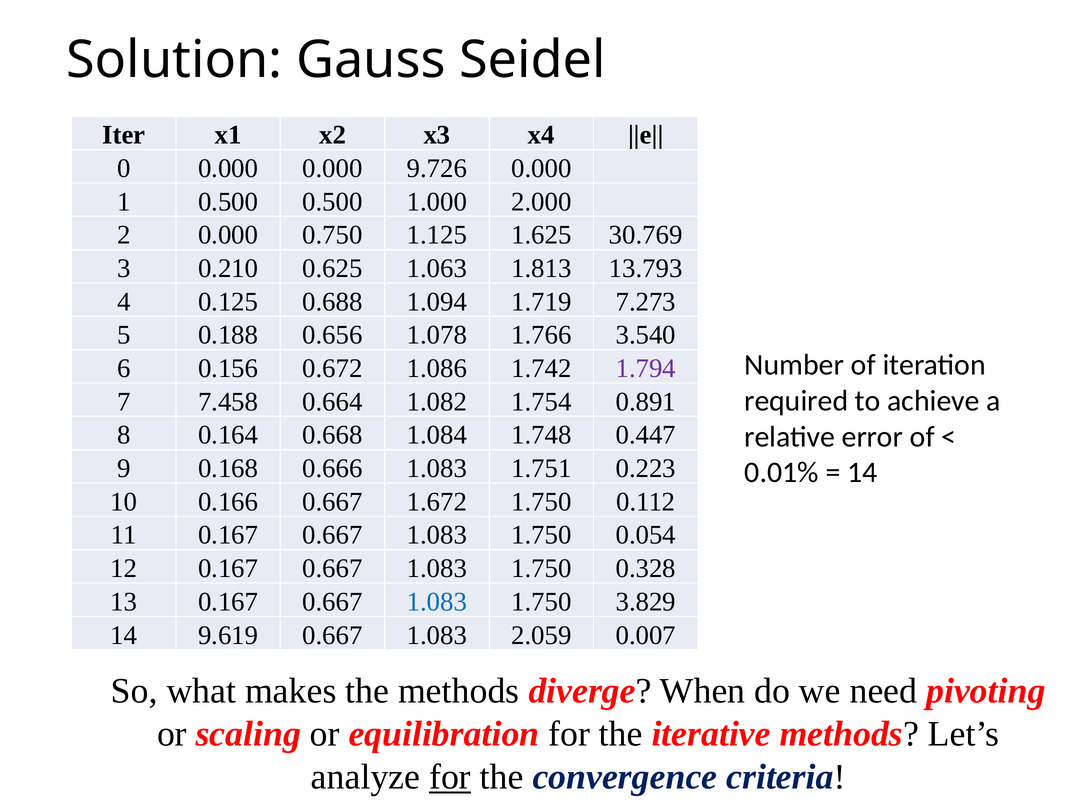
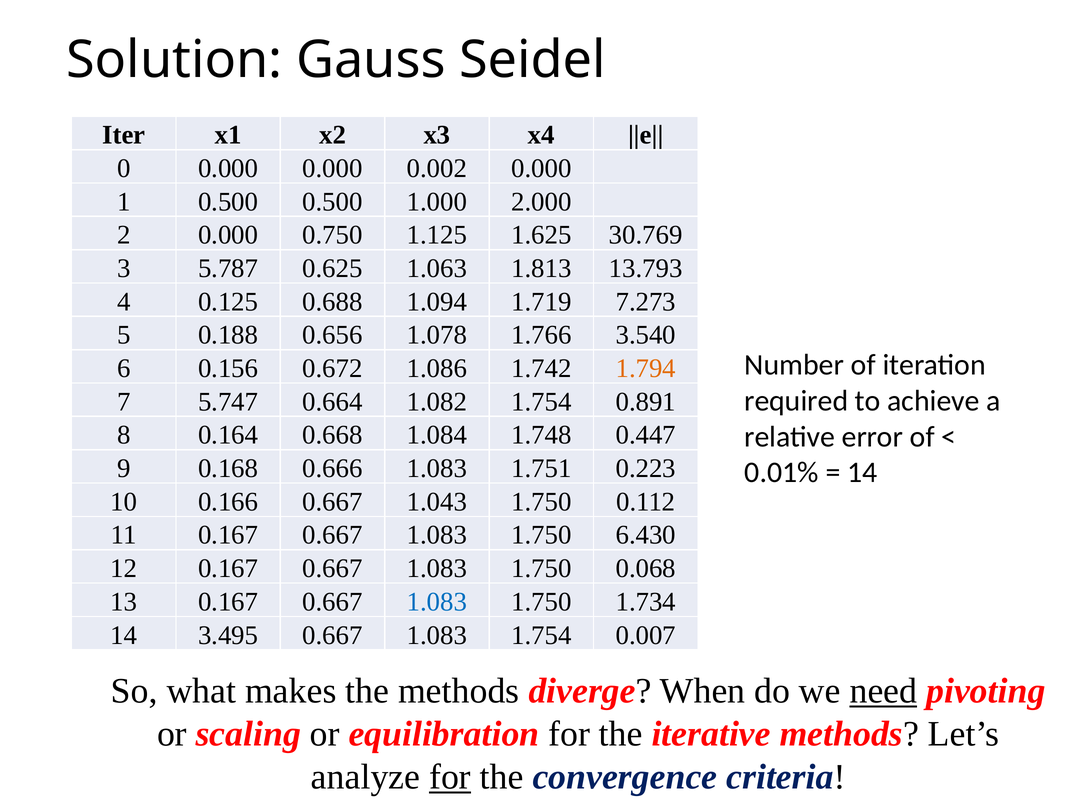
9.726: 9.726 -> 0.002
0.210: 0.210 -> 5.787
1.794 colour: purple -> orange
7.458: 7.458 -> 5.747
1.672: 1.672 -> 1.043
0.054: 0.054 -> 6.430
0.328: 0.328 -> 0.068
3.829: 3.829 -> 1.734
9.619: 9.619 -> 3.495
1.083 2.059: 2.059 -> 1.754
need underline: none -> present
